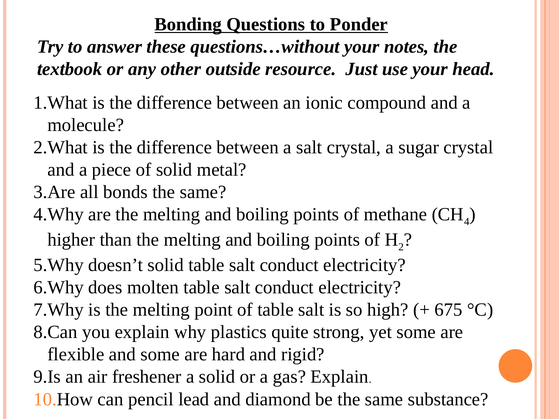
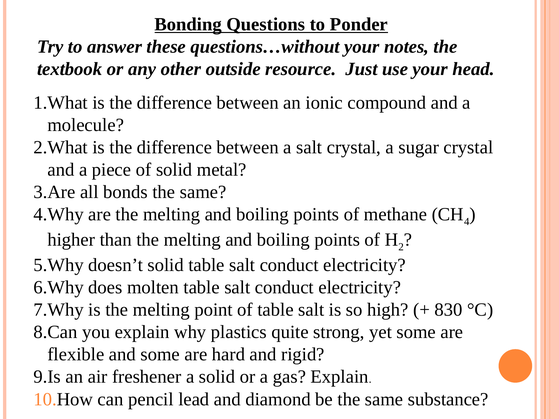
675: 675 -> 830
